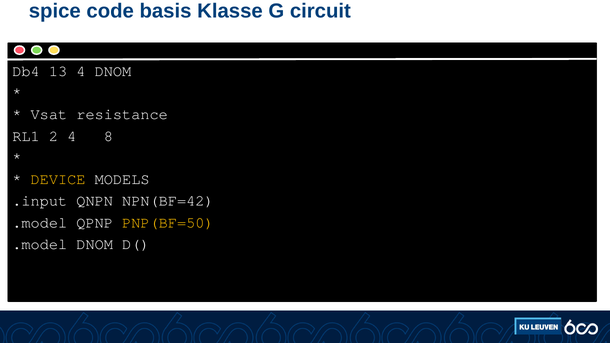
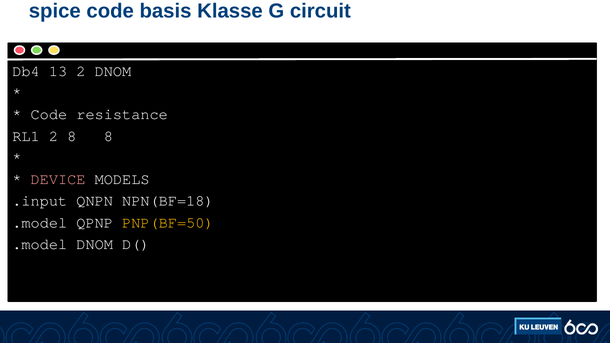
13 4: 4 -> 2
Vsat at (49, 114): Vsat -> Code
2 4: 4 -> 8
DEVICE colour: yellow -> pink
NPN(BF=42: NPN(BF=42 -> NPN(BF=18
